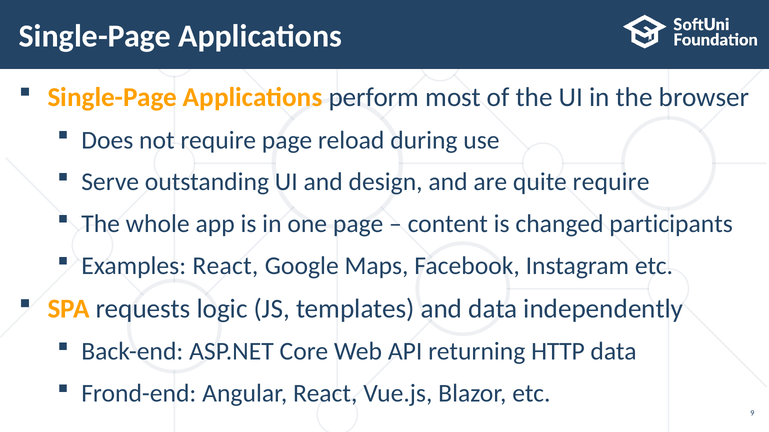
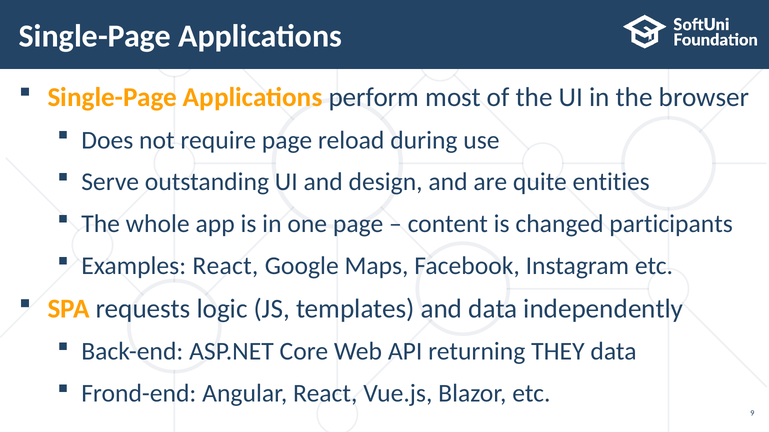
quite require: require -> entities
HTTP: HTTP -> THEY
